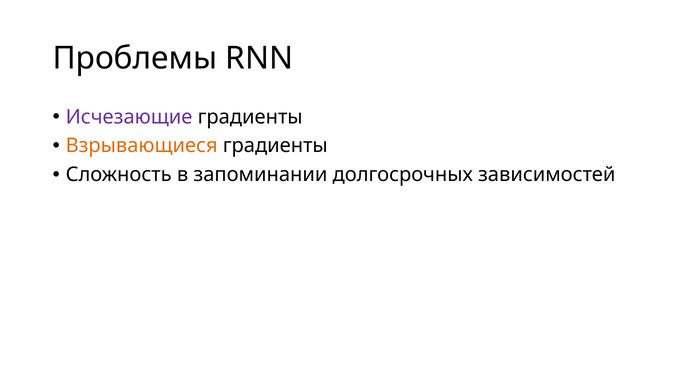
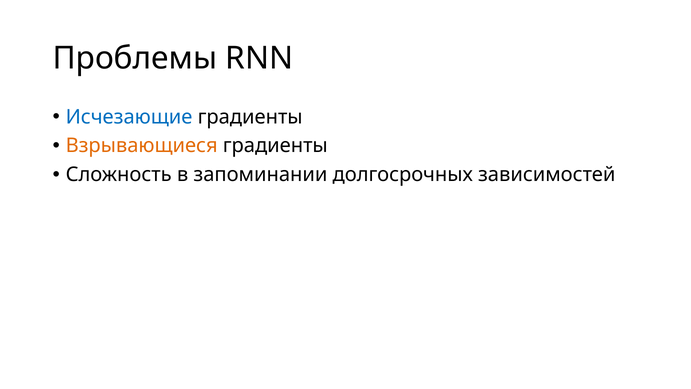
Исчезающие colour: purple -> blue
